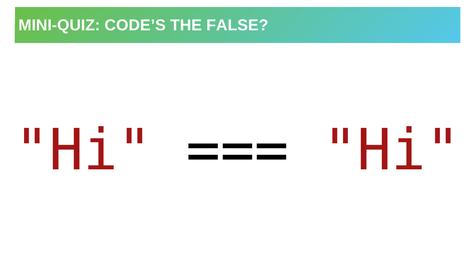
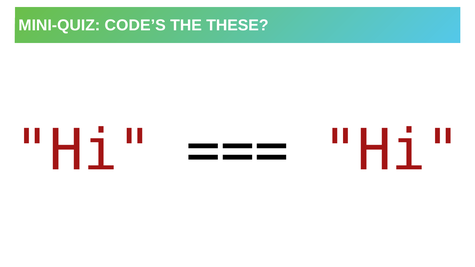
FALSE: FALSE -> THESE
